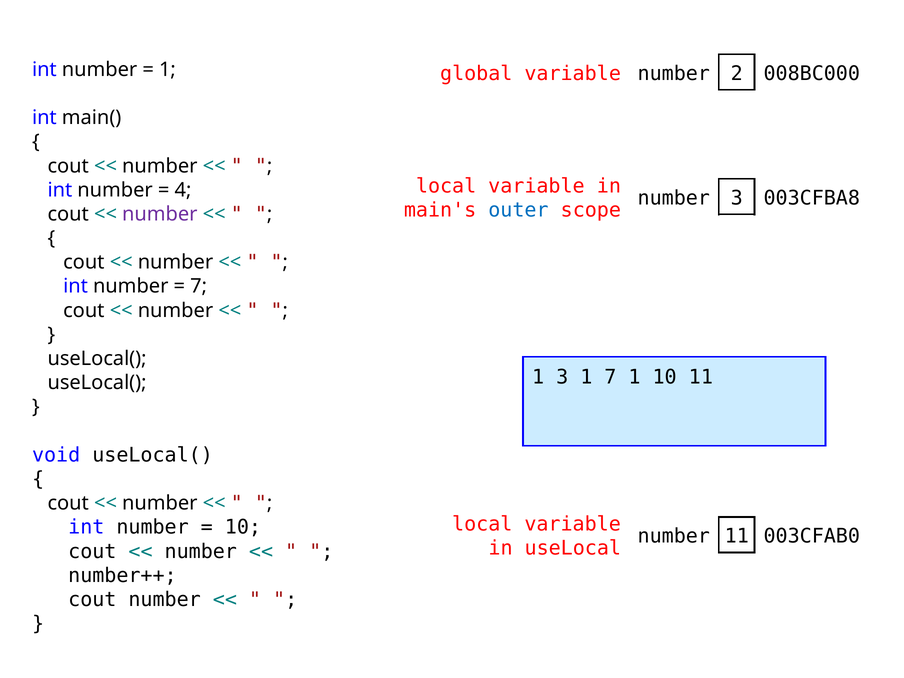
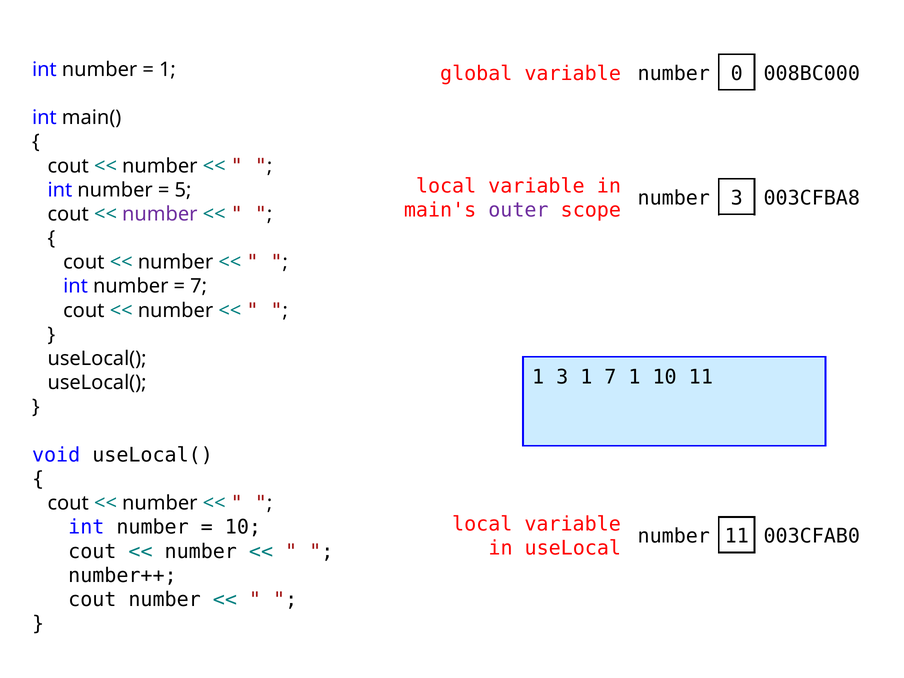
2: 2 -> 0
4: 4 -> 5
outer colour: blue -> purple
